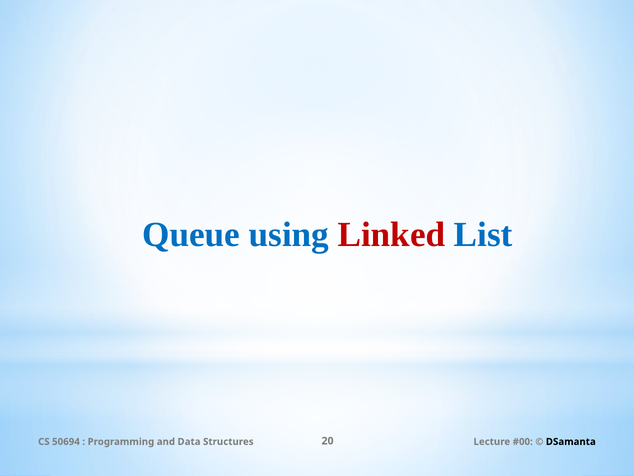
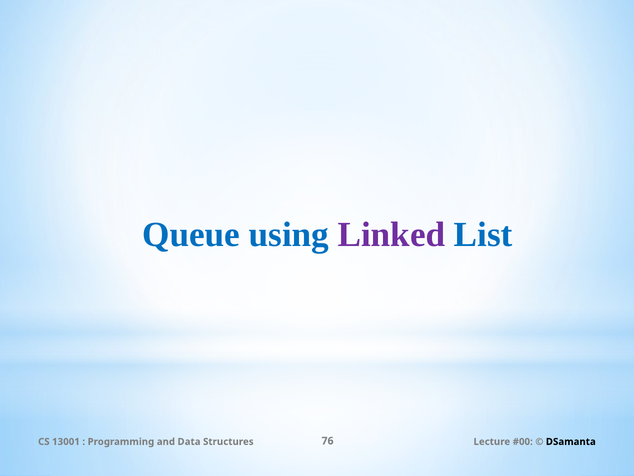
Linked colour: red -> purple
50694: 50694 -> 13001
20: 20 -> 76
